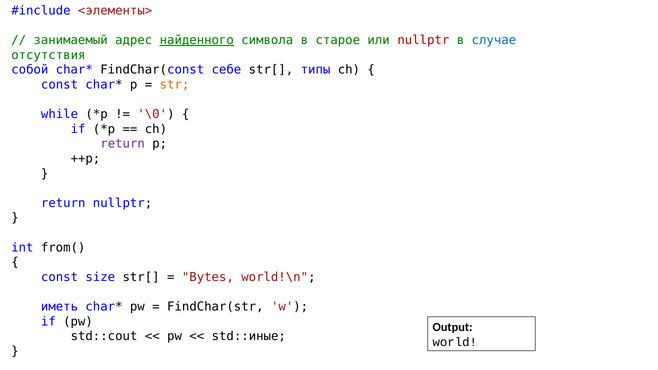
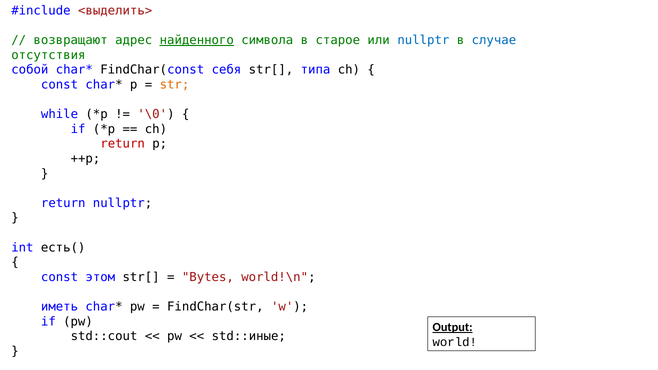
<элементы>: <элементы> -> <выделить>
занимаемый: занимаемый -> возвращают
nullptr at (423, 40) colour: red -> blue
себе: себе -> себя
типы: типы -> типа
return at (123, 144) colour: purple -> red
from(: from( -> есть(
size: size -> этом
Output underline: none -> present
